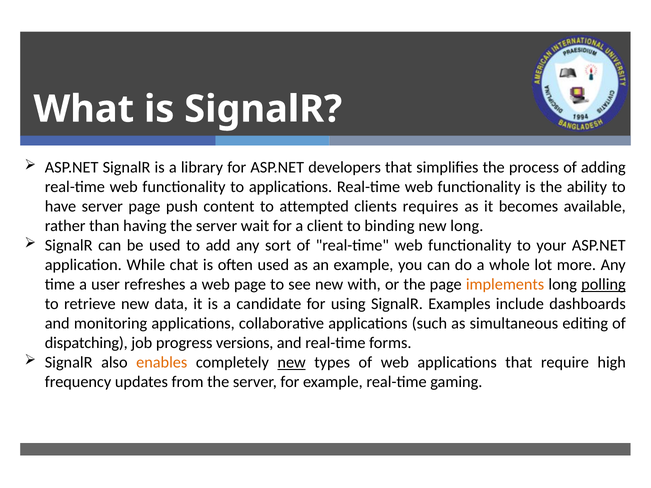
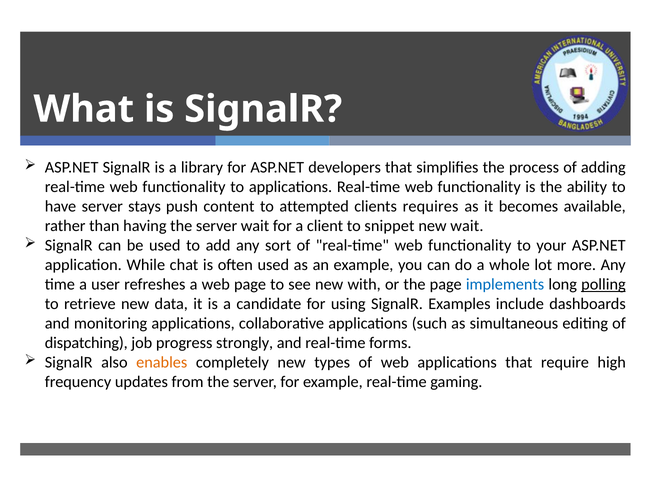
server page: page -> stays
binding: binding -> snippet
new long: long -> wait
implements colour: orange -> blue
versions: versions -> strongly
new at (292, 363) underline: present -> none
